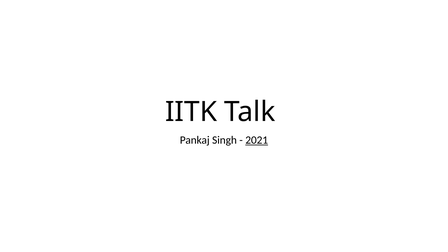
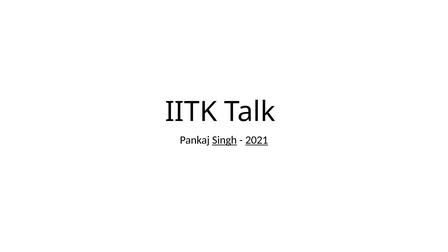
Singh underline: none -> present
